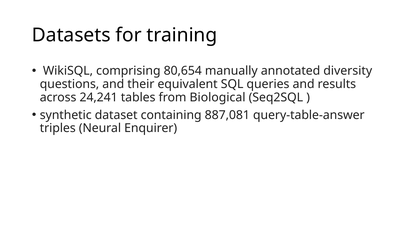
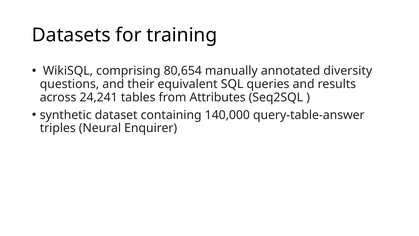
Biological: Biological -> Attributes
887,081: 887,081 -> 140,000
